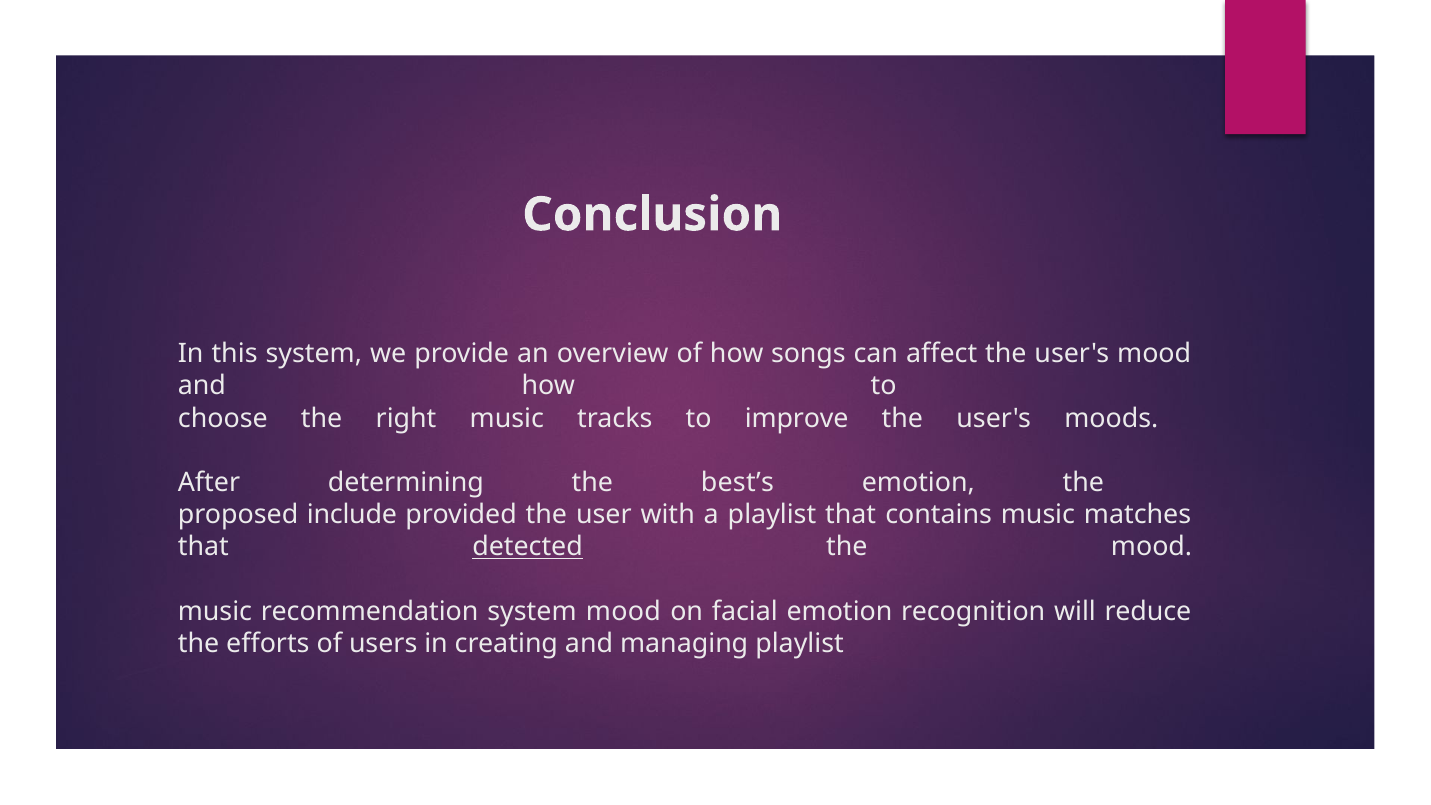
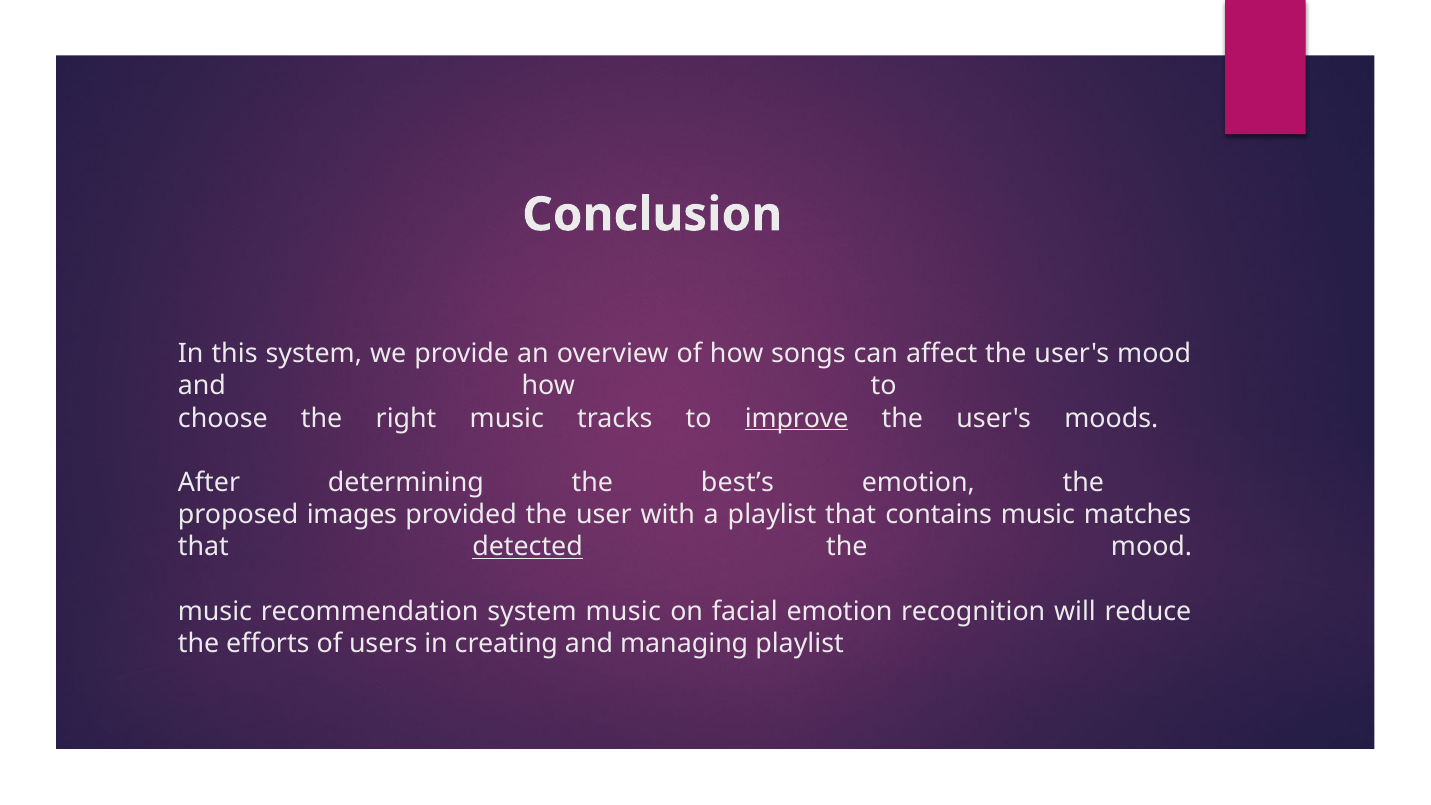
improve underline: none -> present
include: include -> images
system mood: mood -> music
